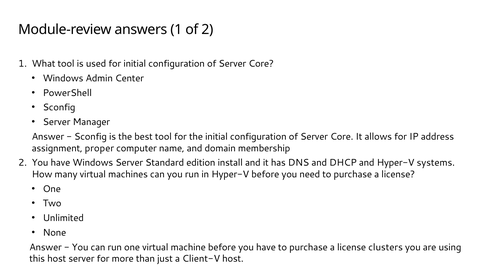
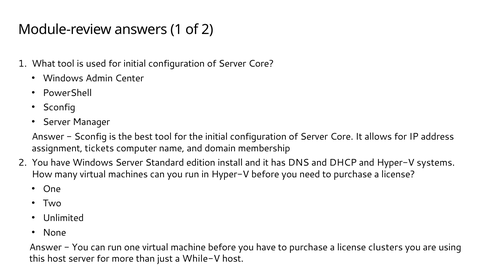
proper: proper -> tickets
Client-V: Client-V -> While-V
